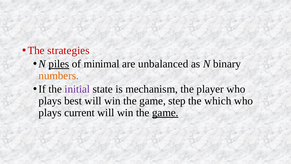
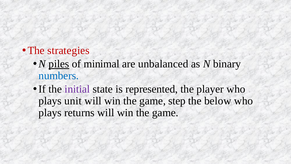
numbers colour: orange -> blue
mechanism: mechanism -> represented
best: best -> unit
which: which -> below
current: current -> returns
game at (165, 112) underline: present -> none
